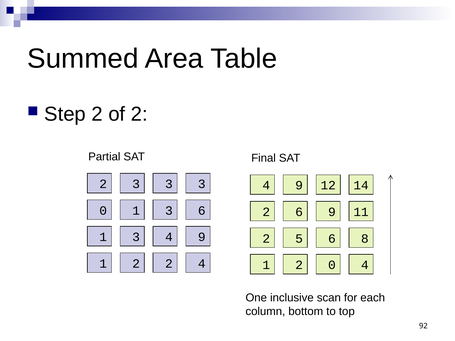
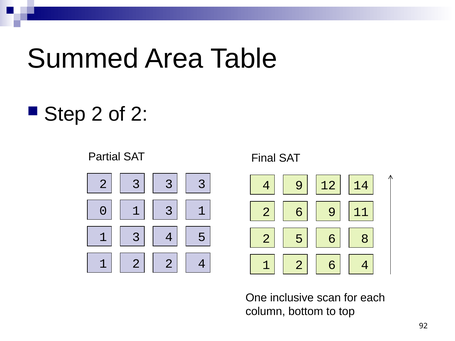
3 6: 6 -> 1
3 4 9: 9 -> 5
1 2 0: 0 -> 6
